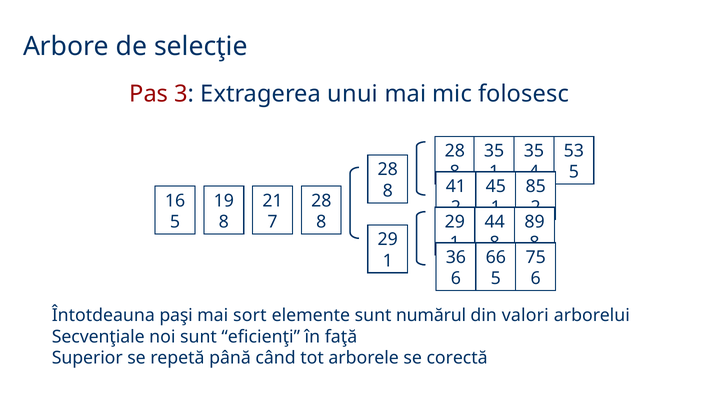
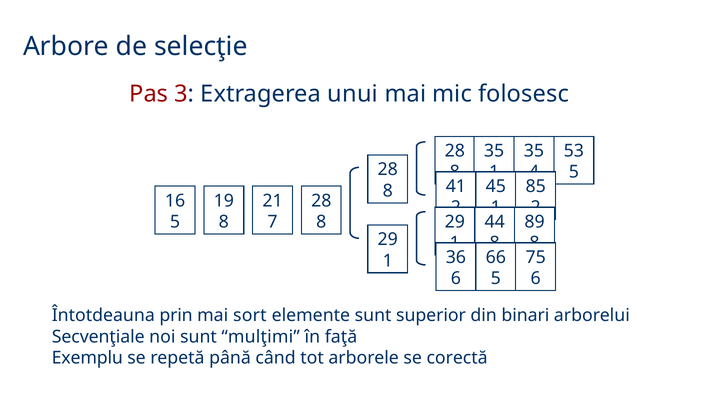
paşi: paşi -> prin
numărul: numărul -> superior
valori: valori -> binari
eficienţi: eficienţi -> mulţimi
Superior: Superior -> Exemplu
